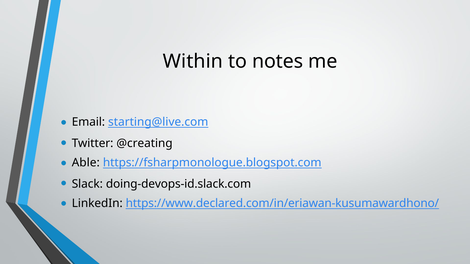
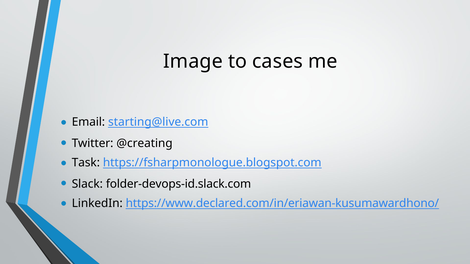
Within: Within -> Image
notes: notes -> cases
Able: Able -> Task
doing-devops-id.slack.com: doing-devops-id.slack.com -> folder-devops-id.slack.com
